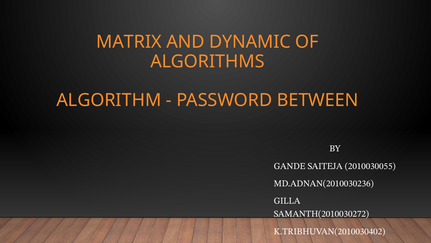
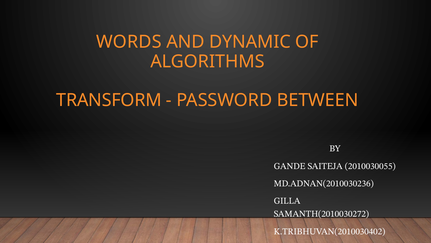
MATRIX: MATRIX -> WORDS
ALGORITHM: ALGORITHM -> TRANSFORM
